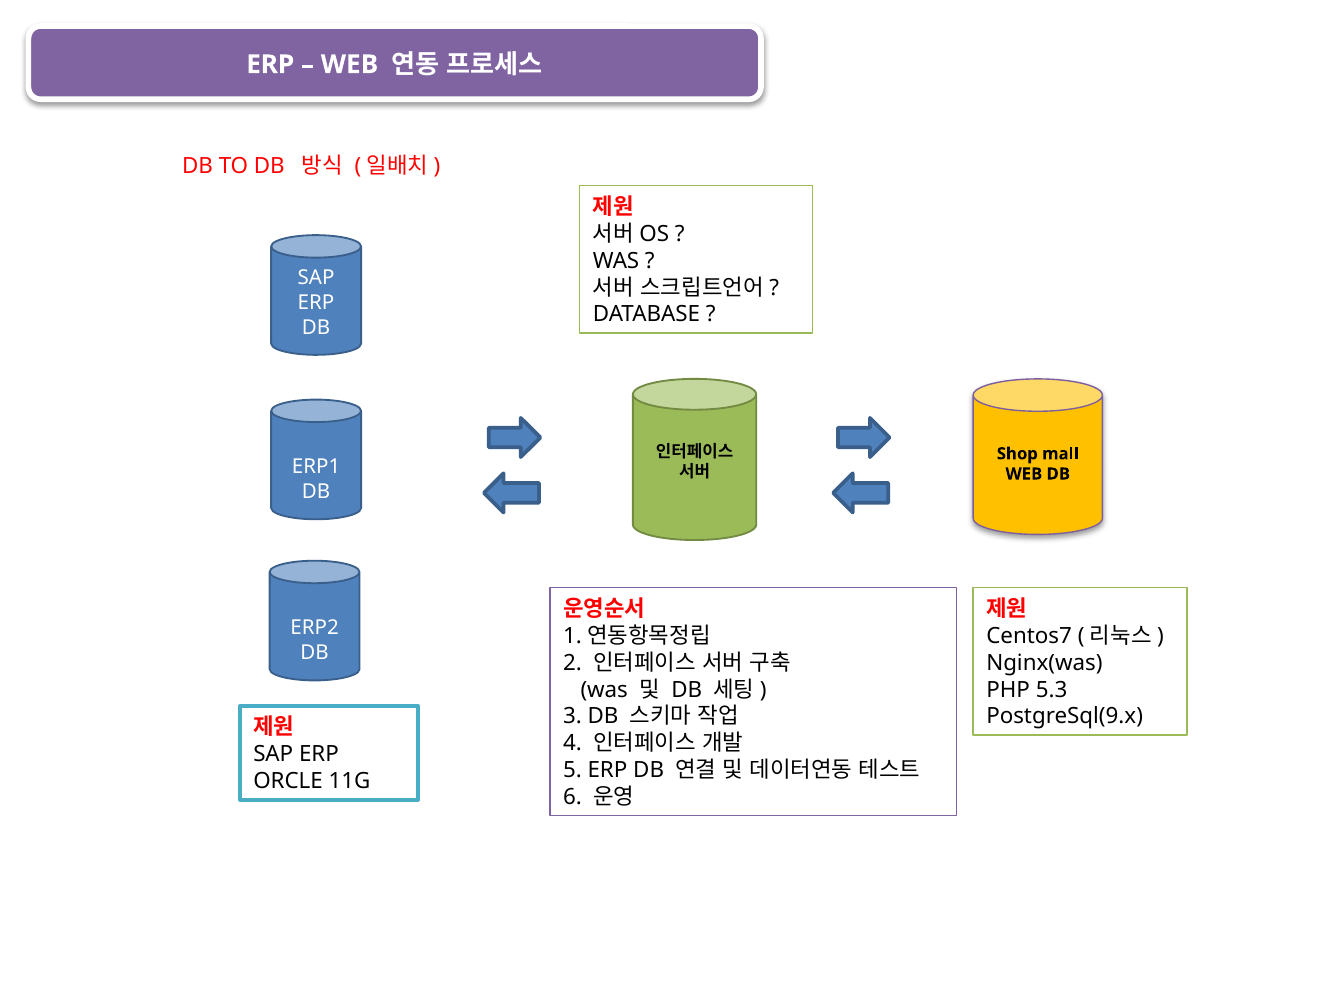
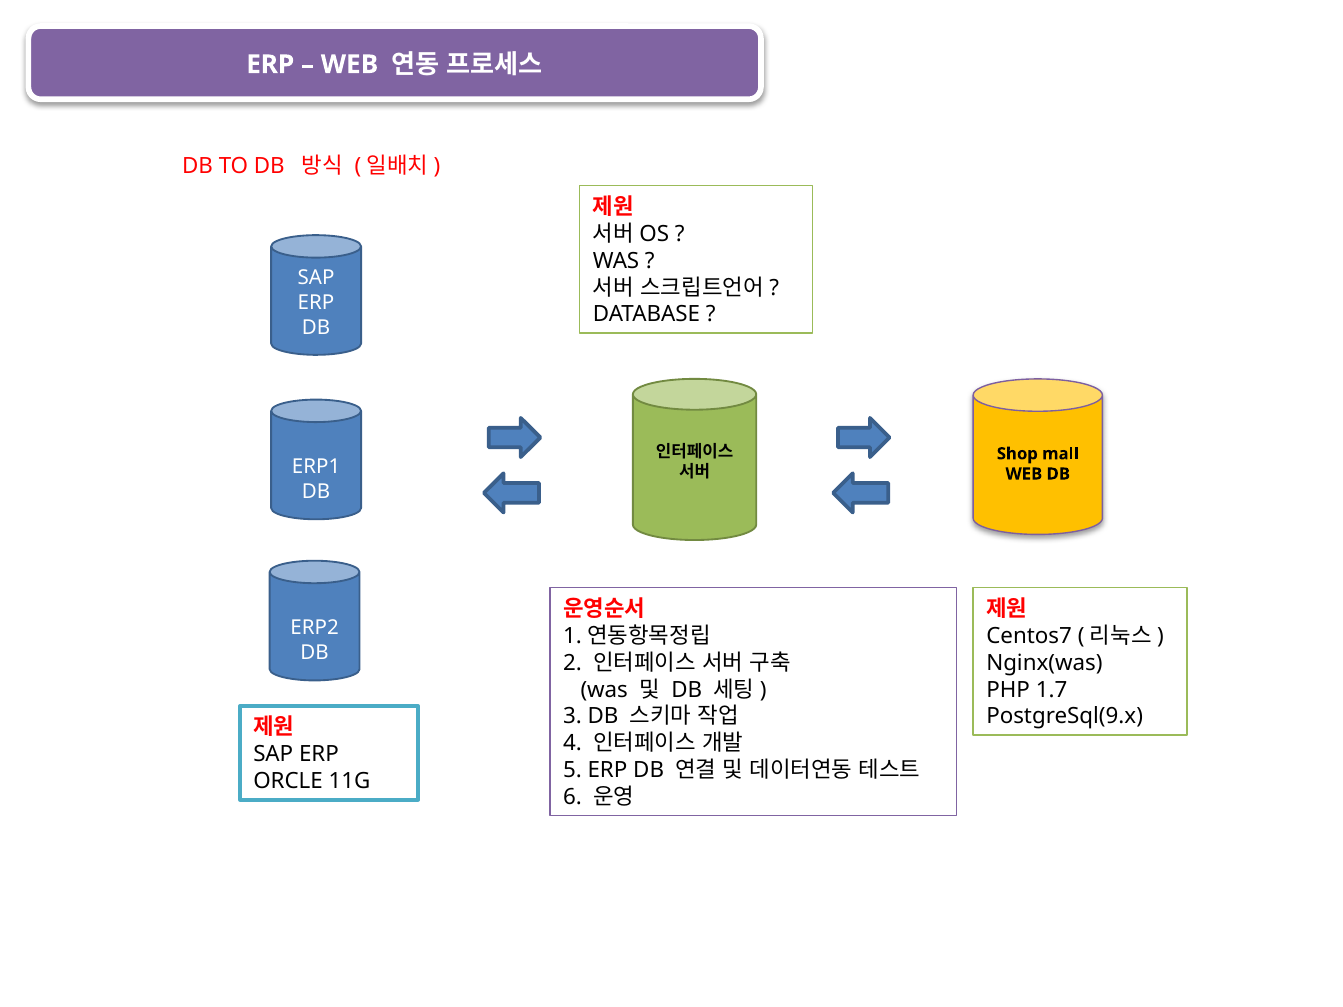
5.3: 5.3 -> 1.7
